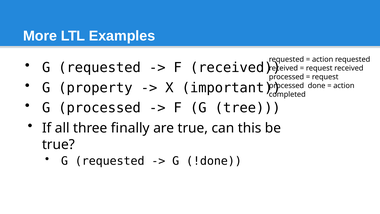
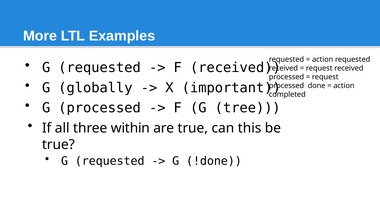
property: property -> globally
finally: finally -> within
